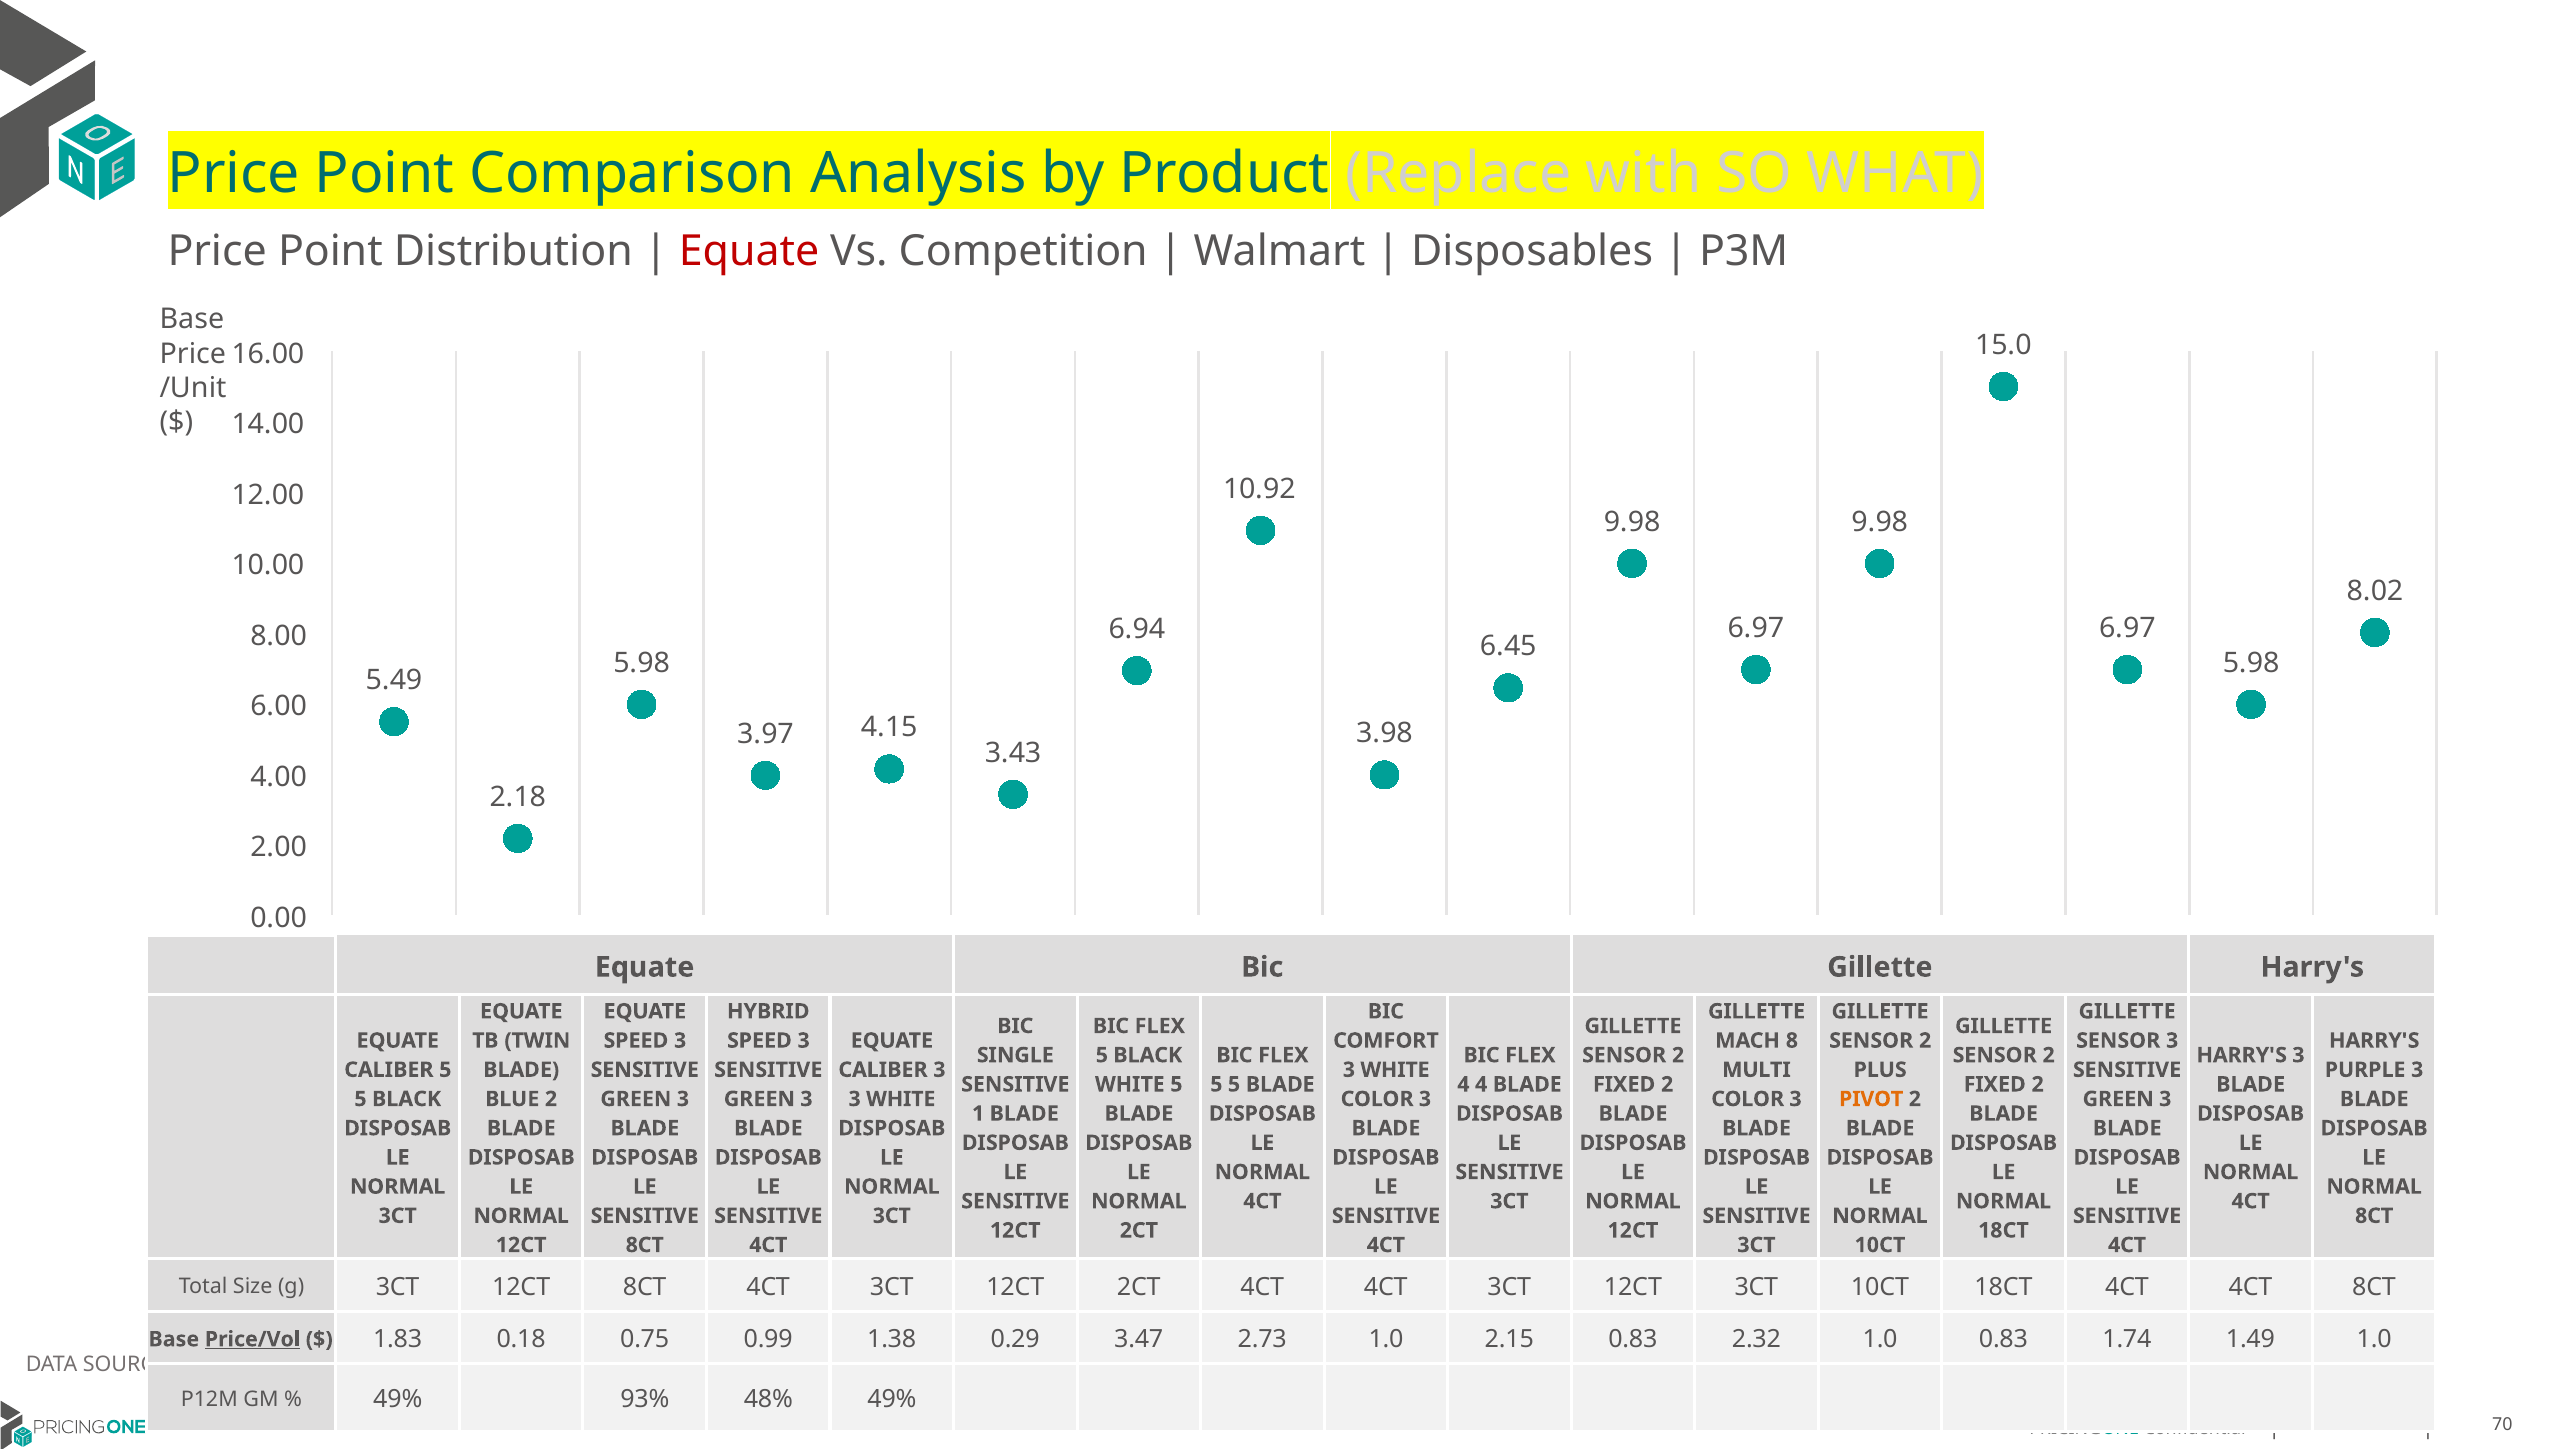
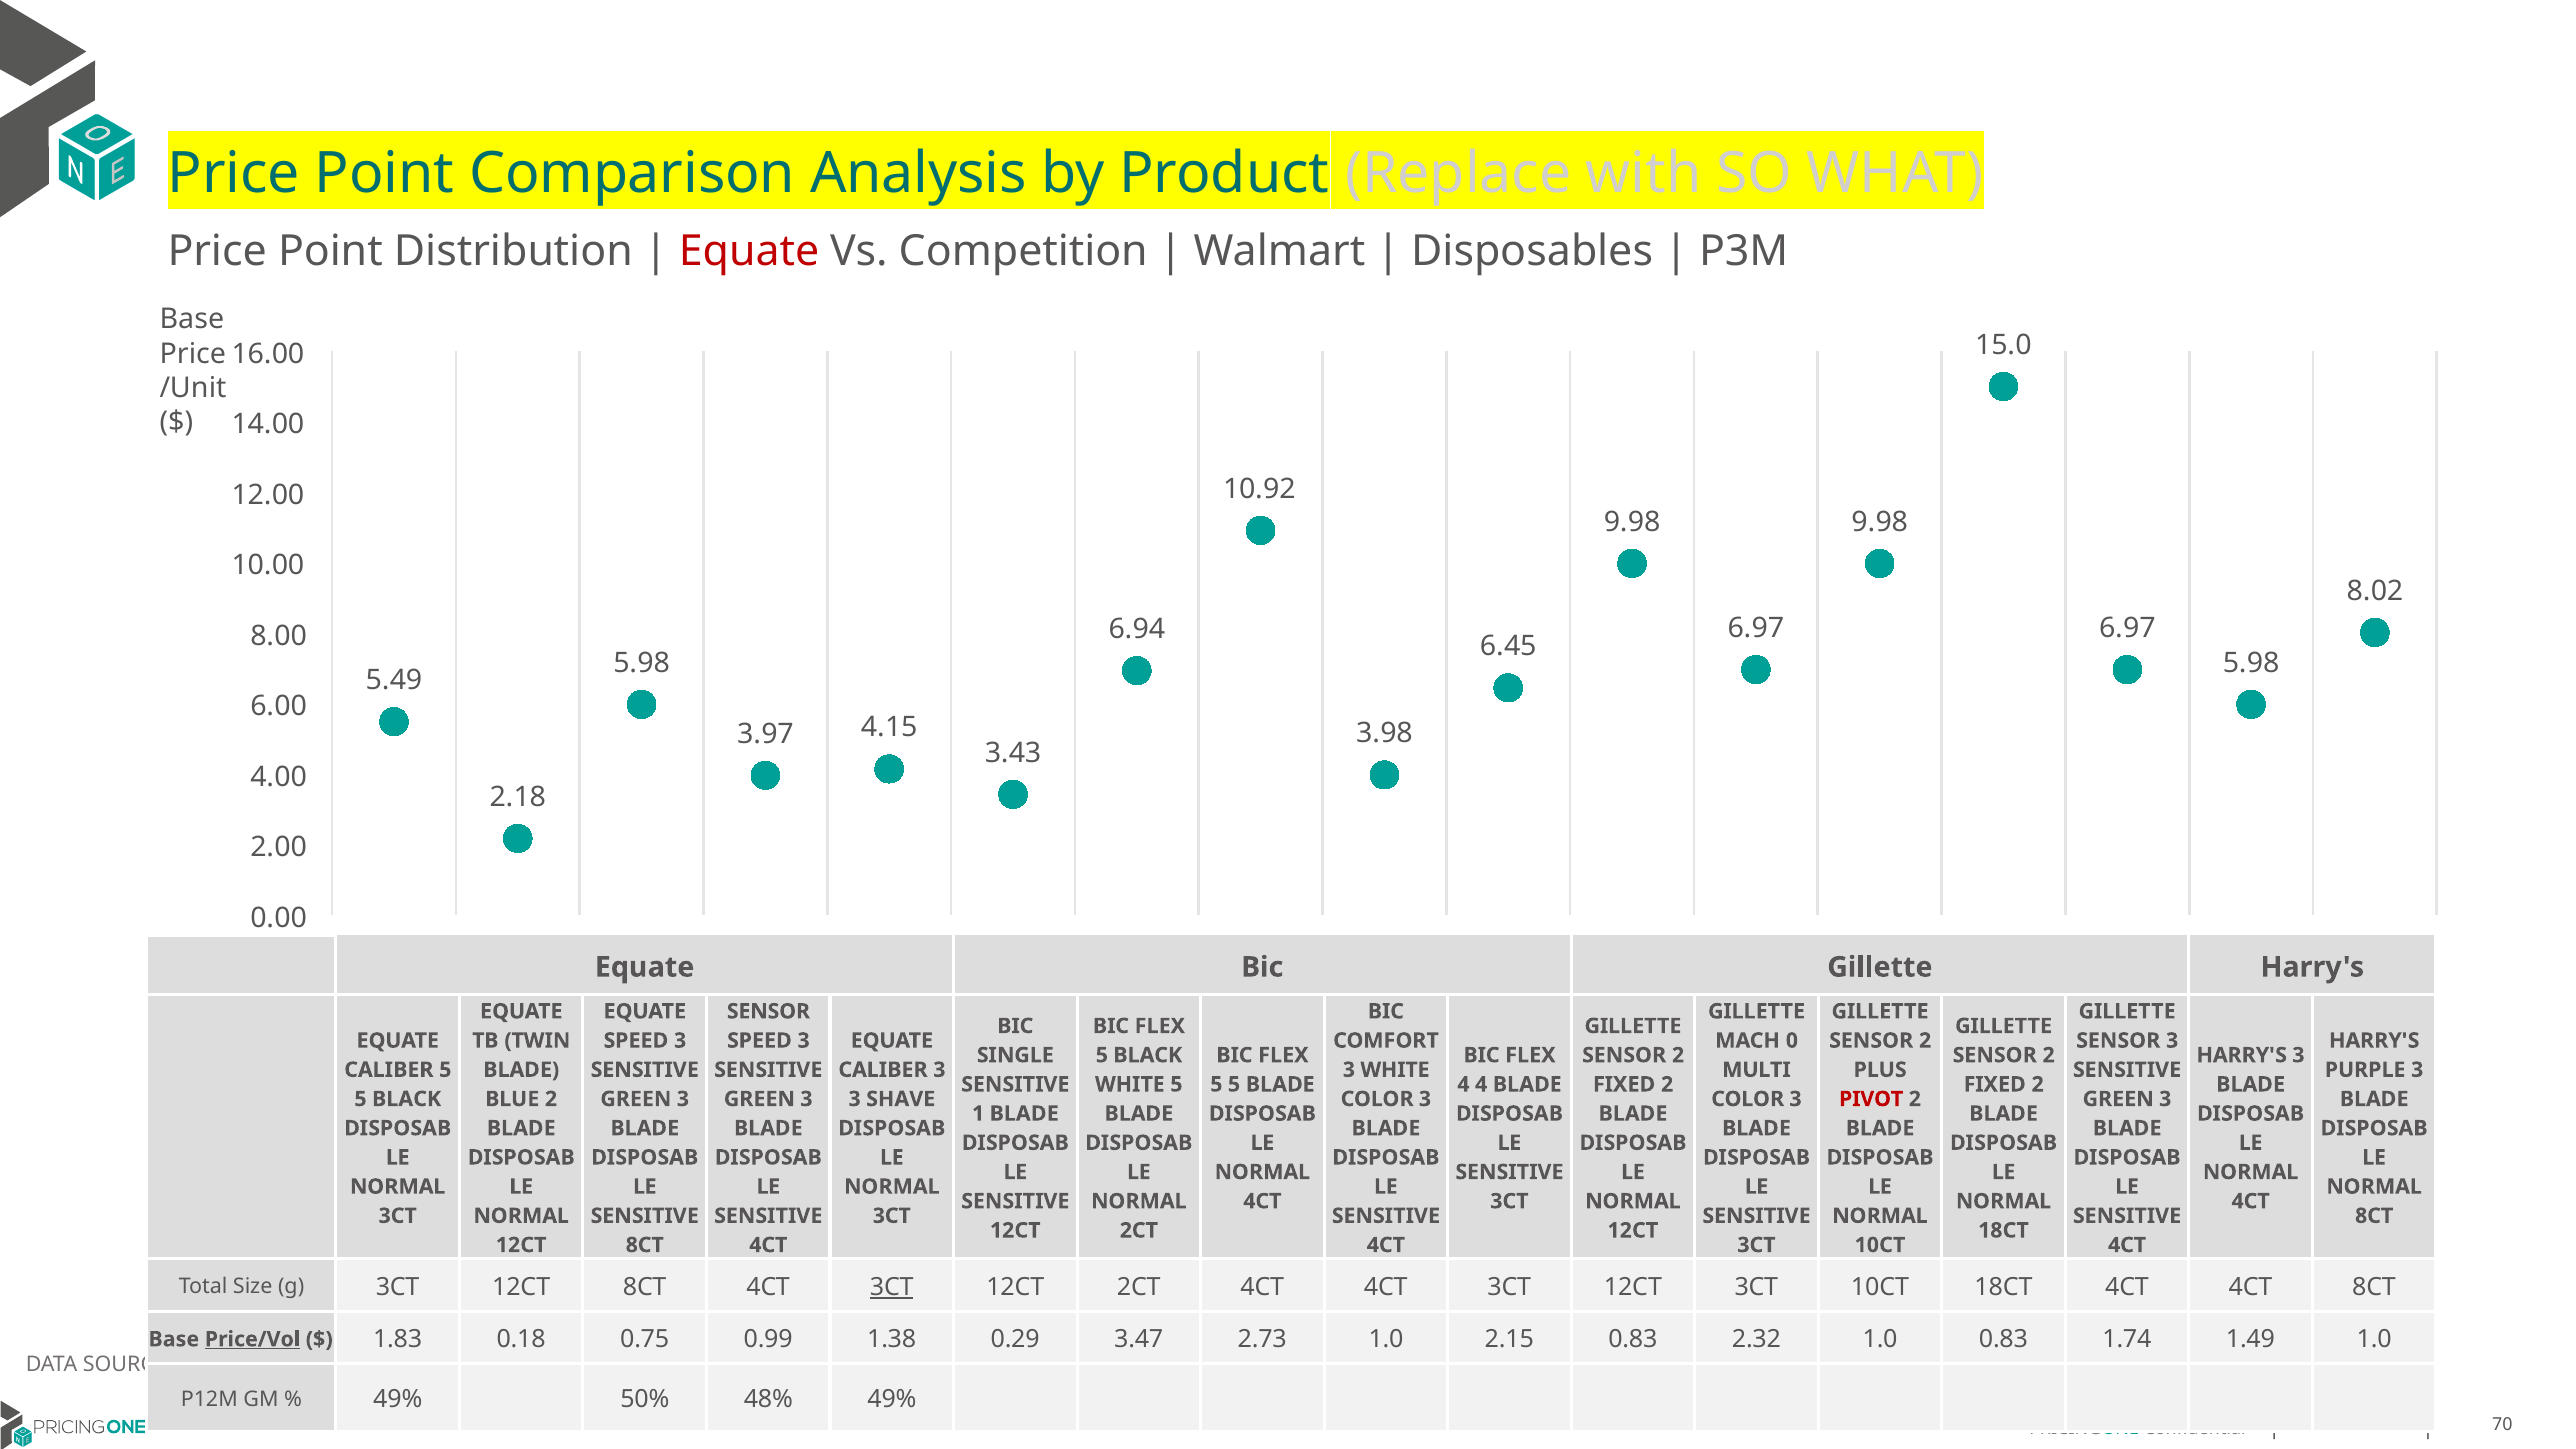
HYBRID at (768, 1011): HYBRID -> SENSOR
8: 8 -> 0
WHITE at (901, 1099): WHITE -> SHAVE
PIVOT colour: orange -> red
3CT at (892, 1287) underline: none -> present
93%: 93% -> 50%
